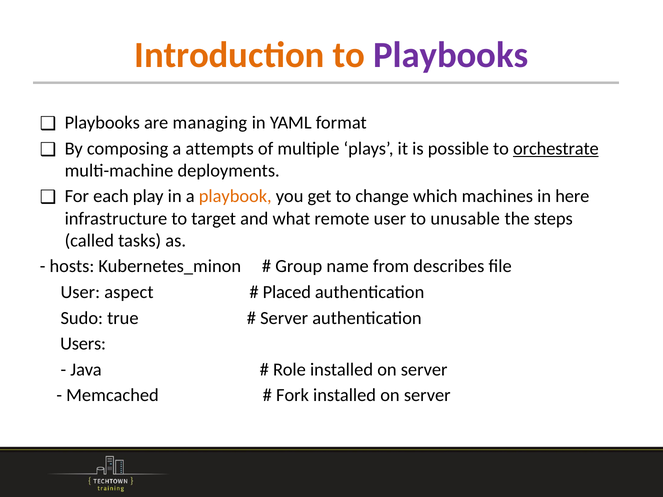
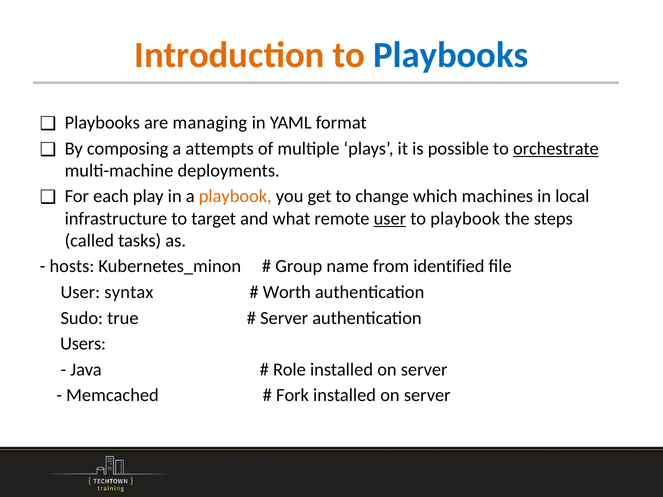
Playbooks at (451, 55) colour: purple -> blue
here: here -> local
user at (390, 219) underline: none -> present
to unusable: unusable -> playbook
describes: describes -> identified
aspect: aspect -> syntax
Placed: Placed -> Worth
